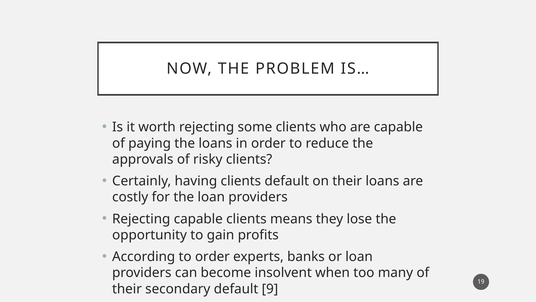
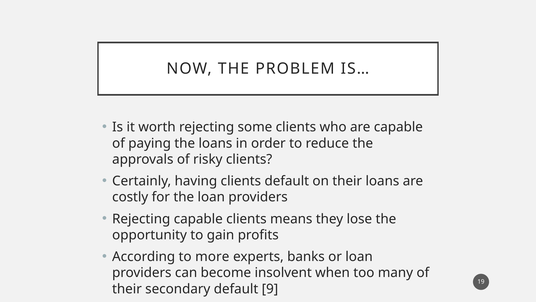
to order: order -> more
